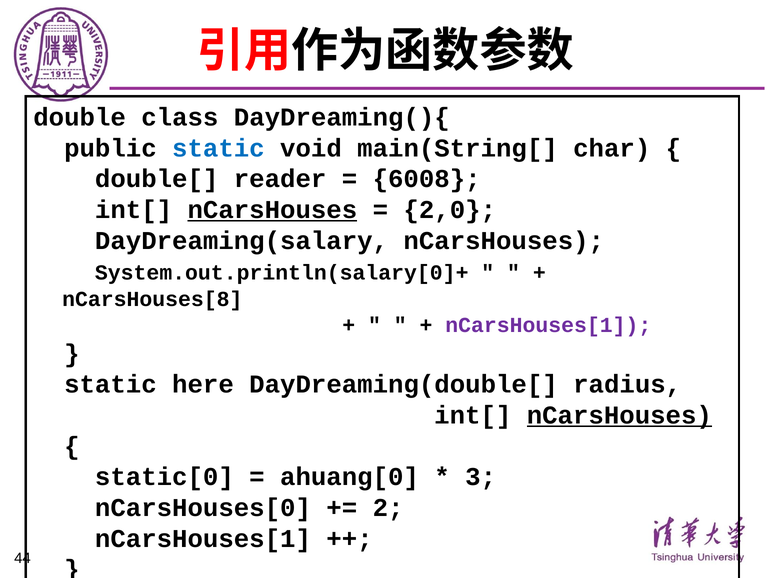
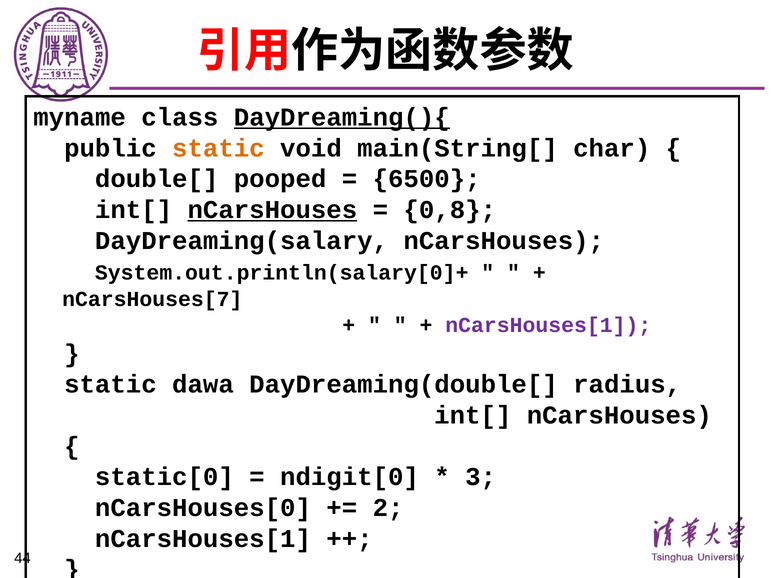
double: double -> myname
DayDreaming(){ underline: none -> present
static at (218, 148) colour: blue -> orange
reader: reader -> pooped
6008: 6008 -> 6500
2,0: 2,0 -> 0,8
nCarsHouses[8: nCarsHouses[8 -> nCarsHouses[7
here: here -> dawa
nCarsHouses at (619, 416) underline: present -> none
ahuang[0: ahuang[0 -> ndigit[0
